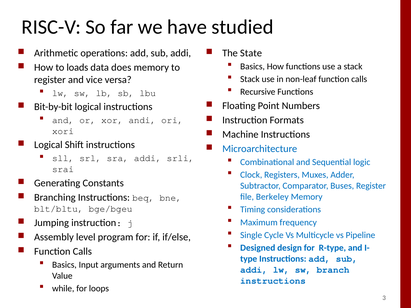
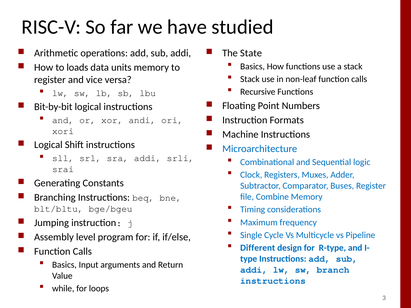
does: does -> units
Berkeley: Berkeley -> Combine
Designed: Designed -> Different
